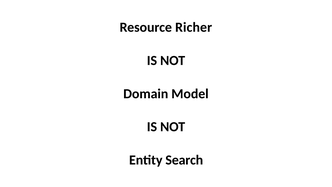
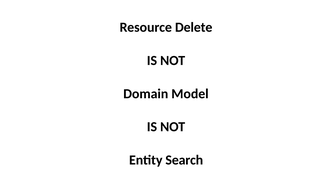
Richer: Richer -> Delete
